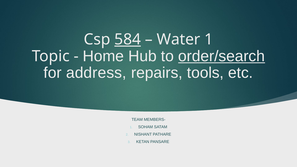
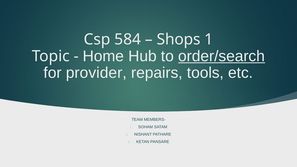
584 underline: present -> none
Water: Water -> Shops
address: address -> provider
